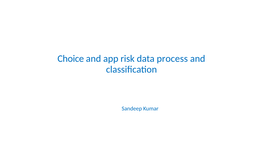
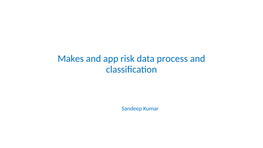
Choice: Choice -> Makes
